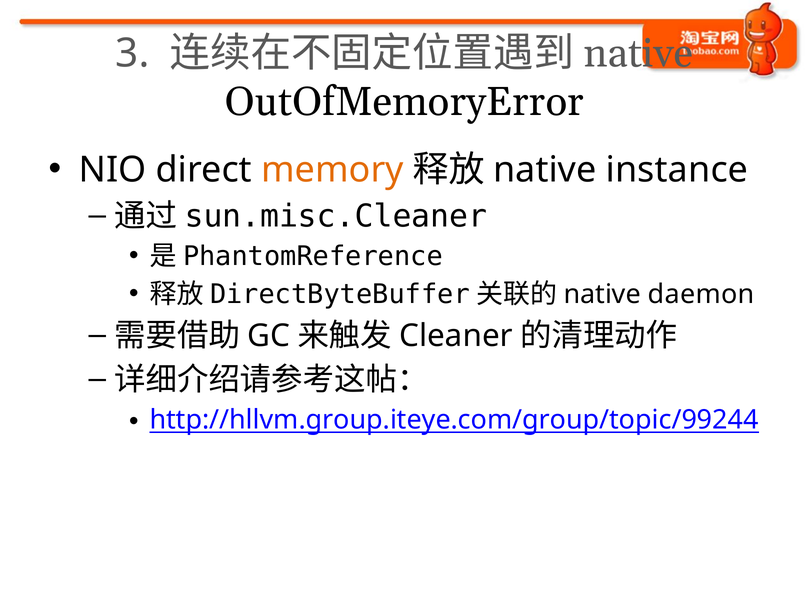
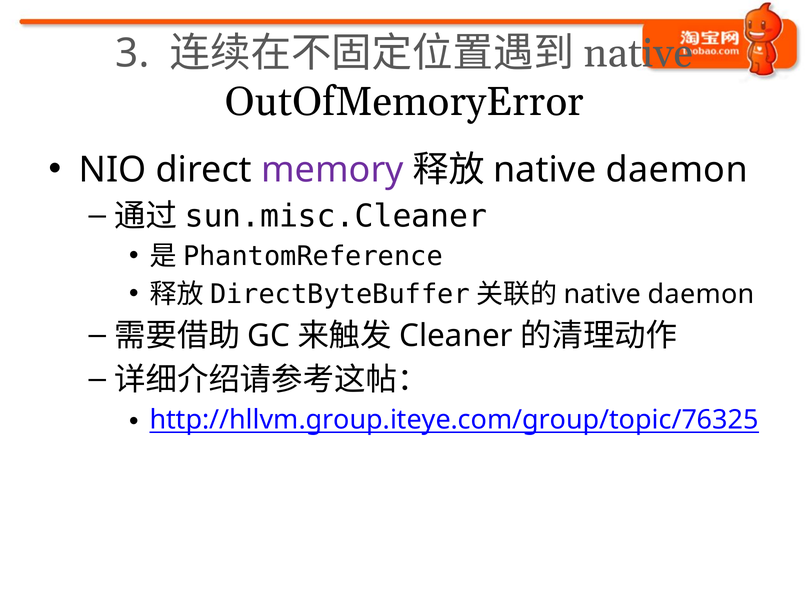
memory colour: orange -> purple
instance at (677, 170): instance -> daemon
http://hllvm.group.iteye.com/group/topic/99244: http://hllvm.group.iteye.com/group/topic/99244 -> http://hllvm.group.iteye.com/group/topic/76325
